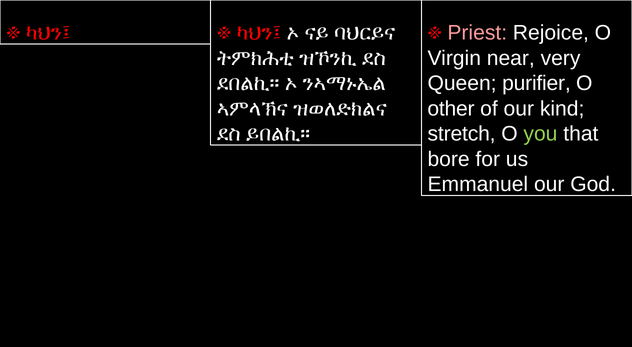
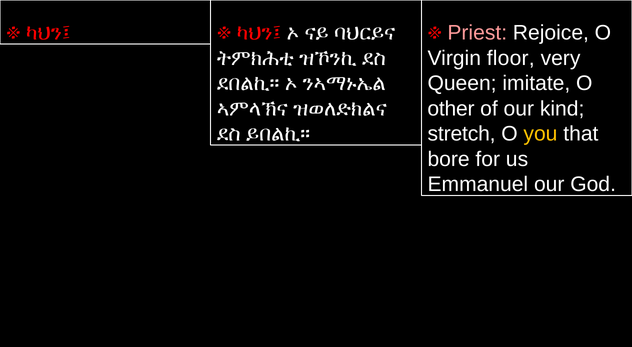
near: near -> floor
purifier: purifier -> imitate
you colour: light green -> yellow
